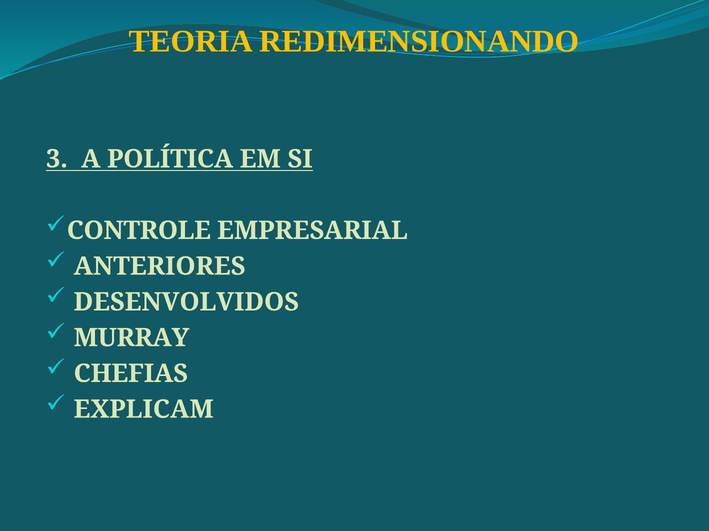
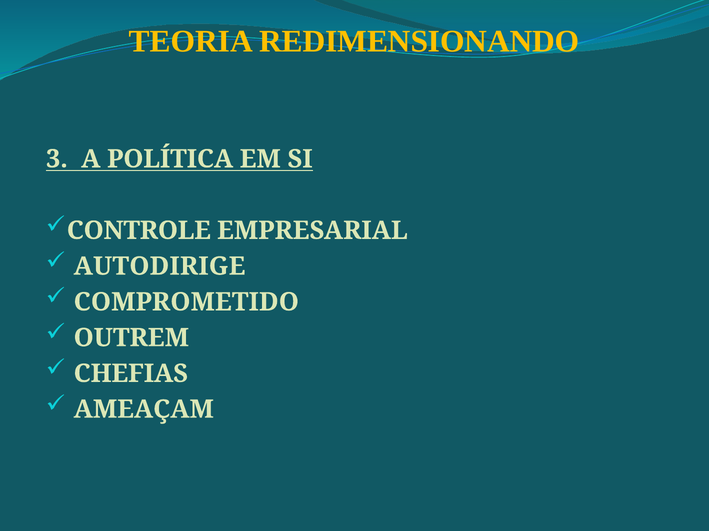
ANTERIORES: ANTERIORES -> AUTODIRIGE
DESENVOLVIDOS: DESENVOLVIDOS -> COMPROMETIDO
MURRAY: MURRAY -> OUTREM
EXPLICAM: EXPLICAM -> AMEAÇAM
